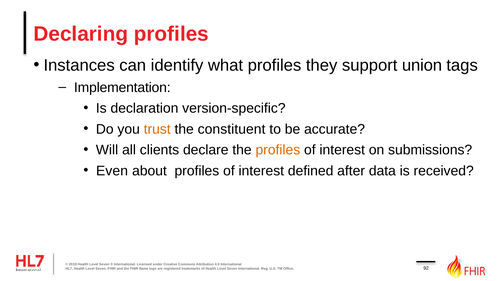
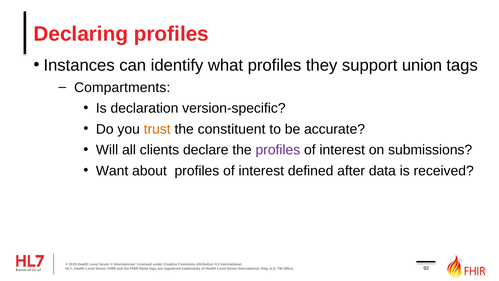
Implementation: Implementation -> Compartments
profiles at (278, 150) colour: orange -> purple
Even: Even -> Want
